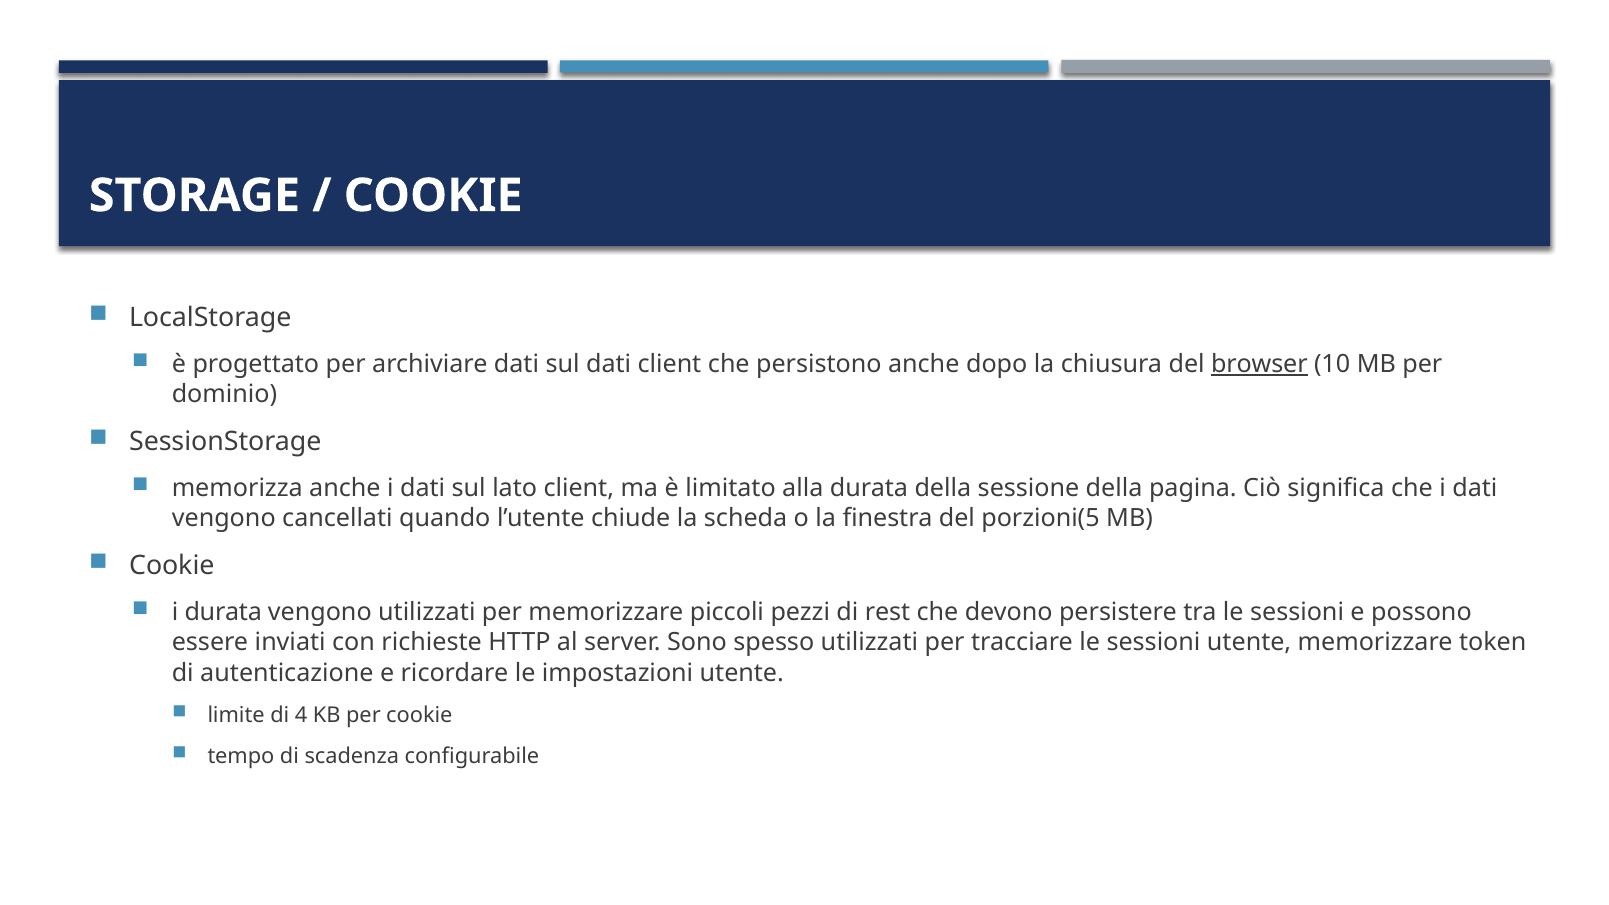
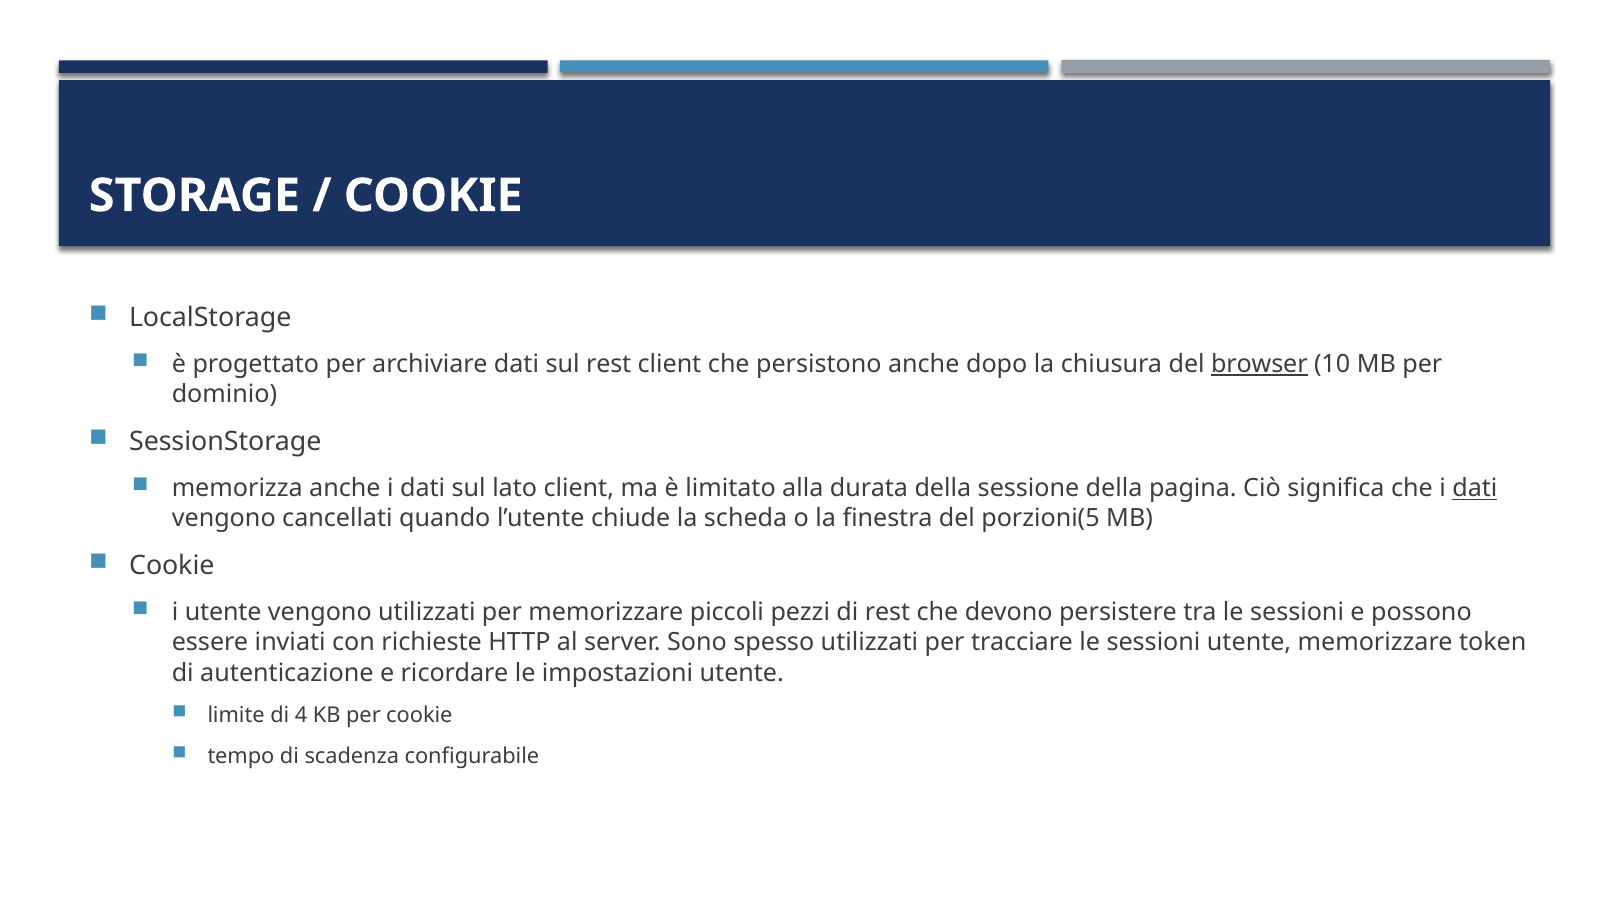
sul dati: dati -> rest
dati at (1475, 489) underline: none -> present
i durata: durata -> utente
